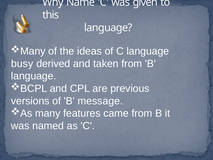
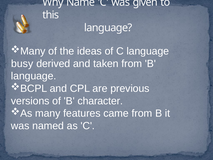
message: message -> character
